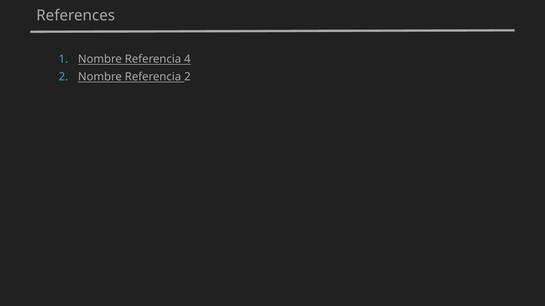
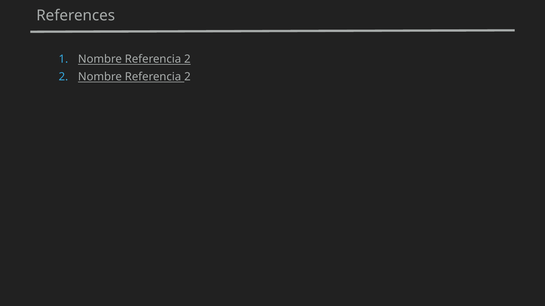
1 Nombre Referencia 4: 4 -> 2
